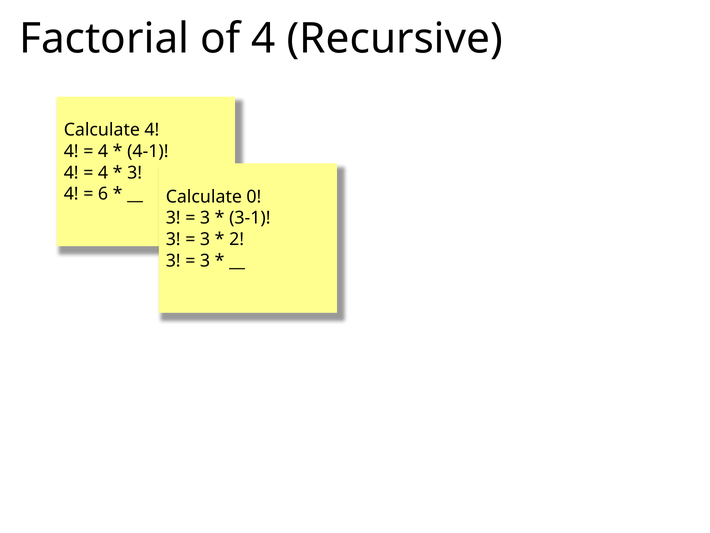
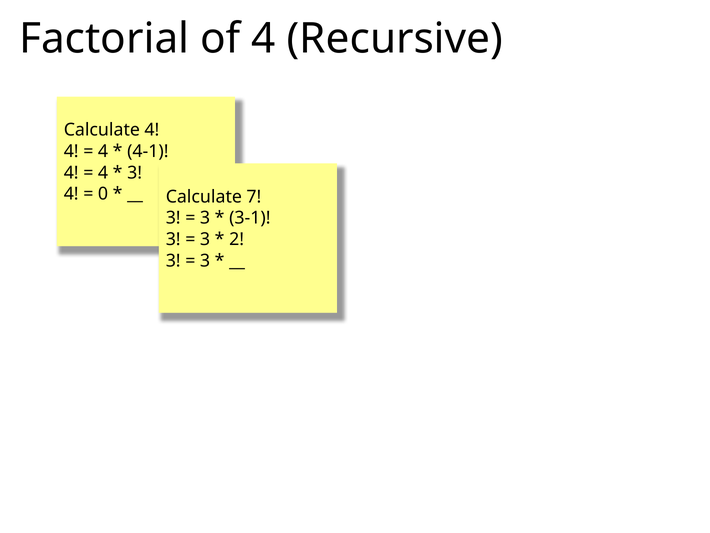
6: 6 -> 0
0: 0 -> 7
